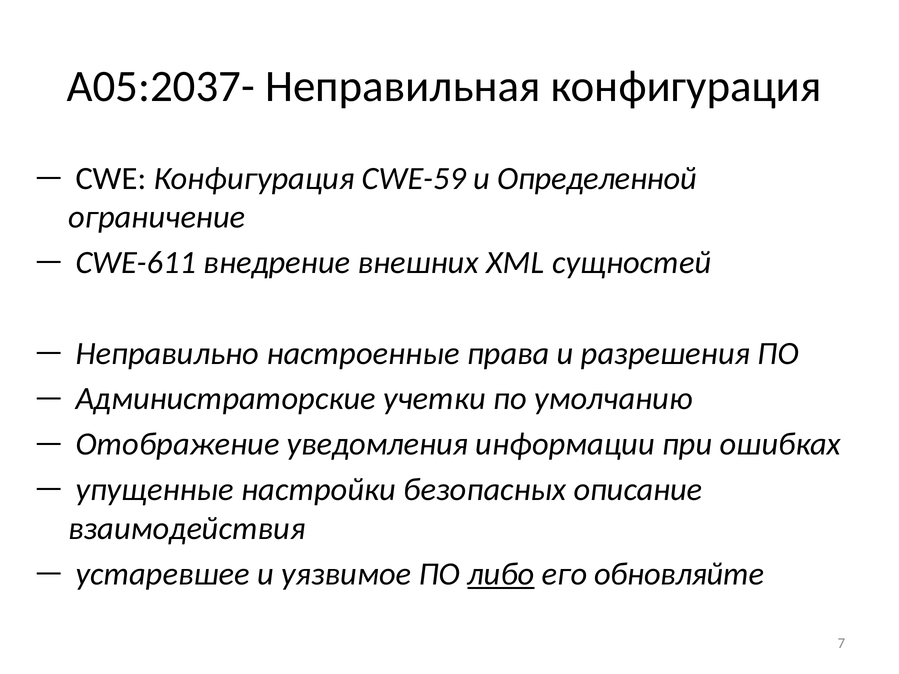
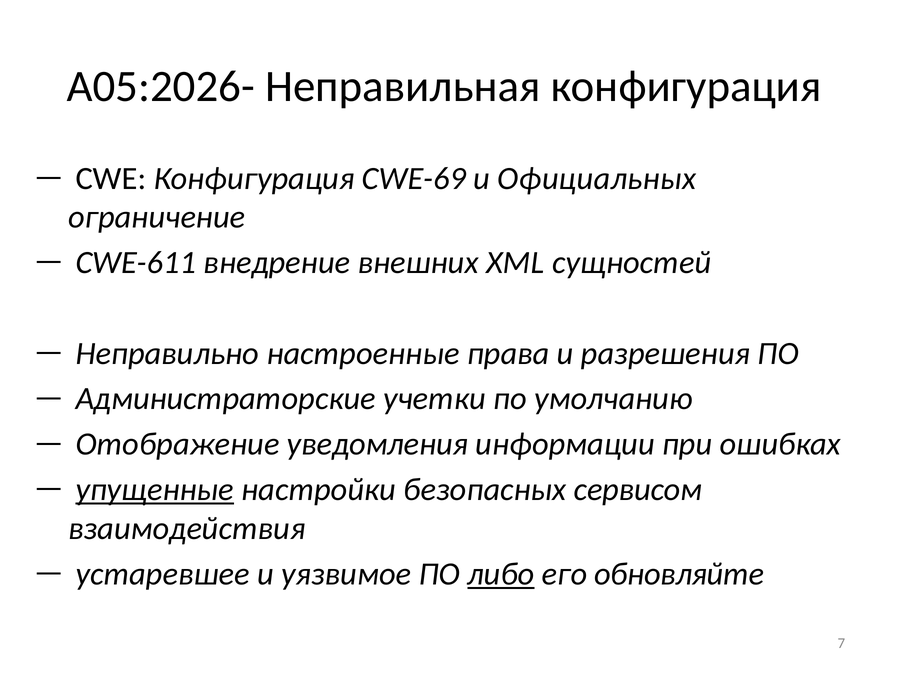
A05:2037-: A05:2037- -> A05:2026-
CWE-59: CWE-59 -> CWE-69
Определенной: Определенной -> Официальных
упущенные underline: none -> present
описание: описание -> сервисом
